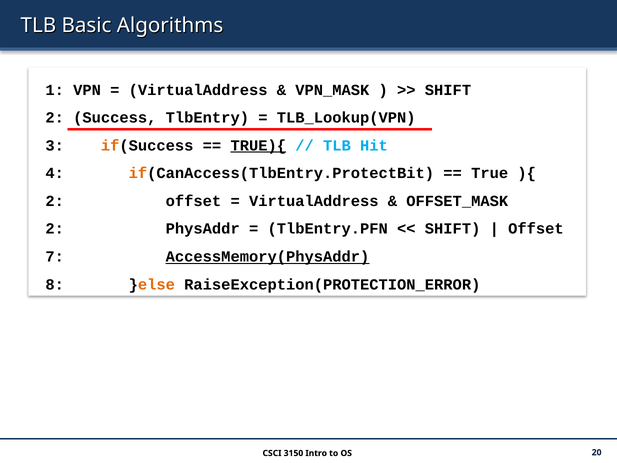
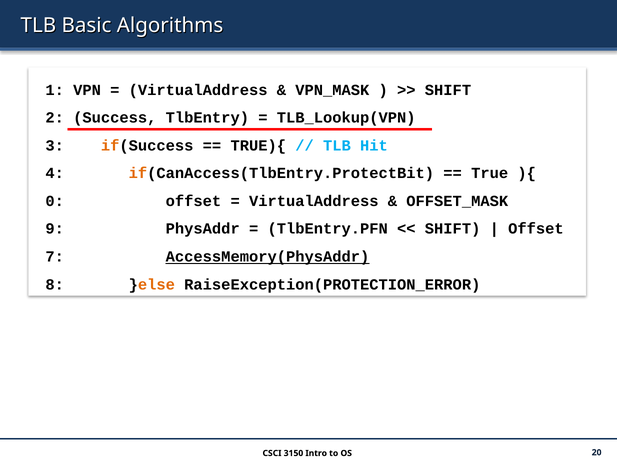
TRUE){ underline: present -> none
2 at (55, 201): 2 -> 0
2 at (55, 229): 2 -> 9
